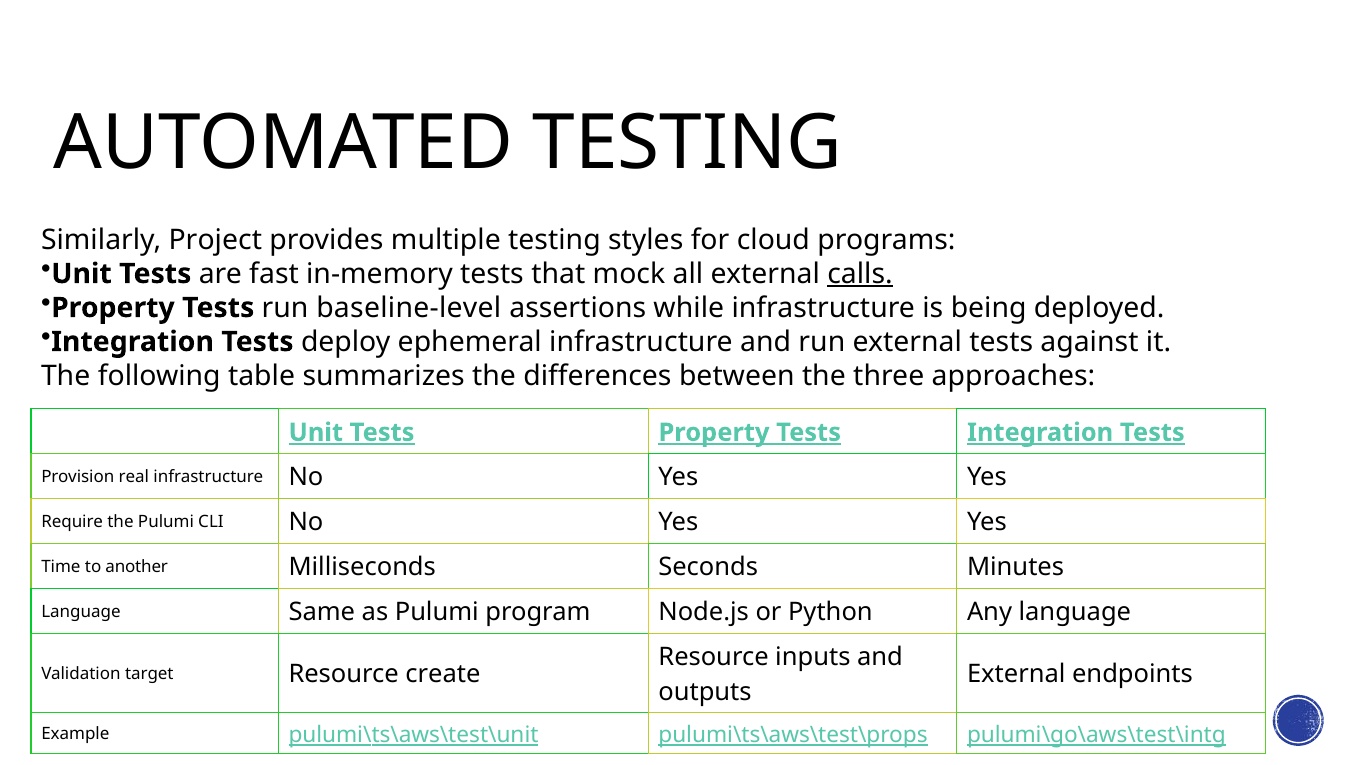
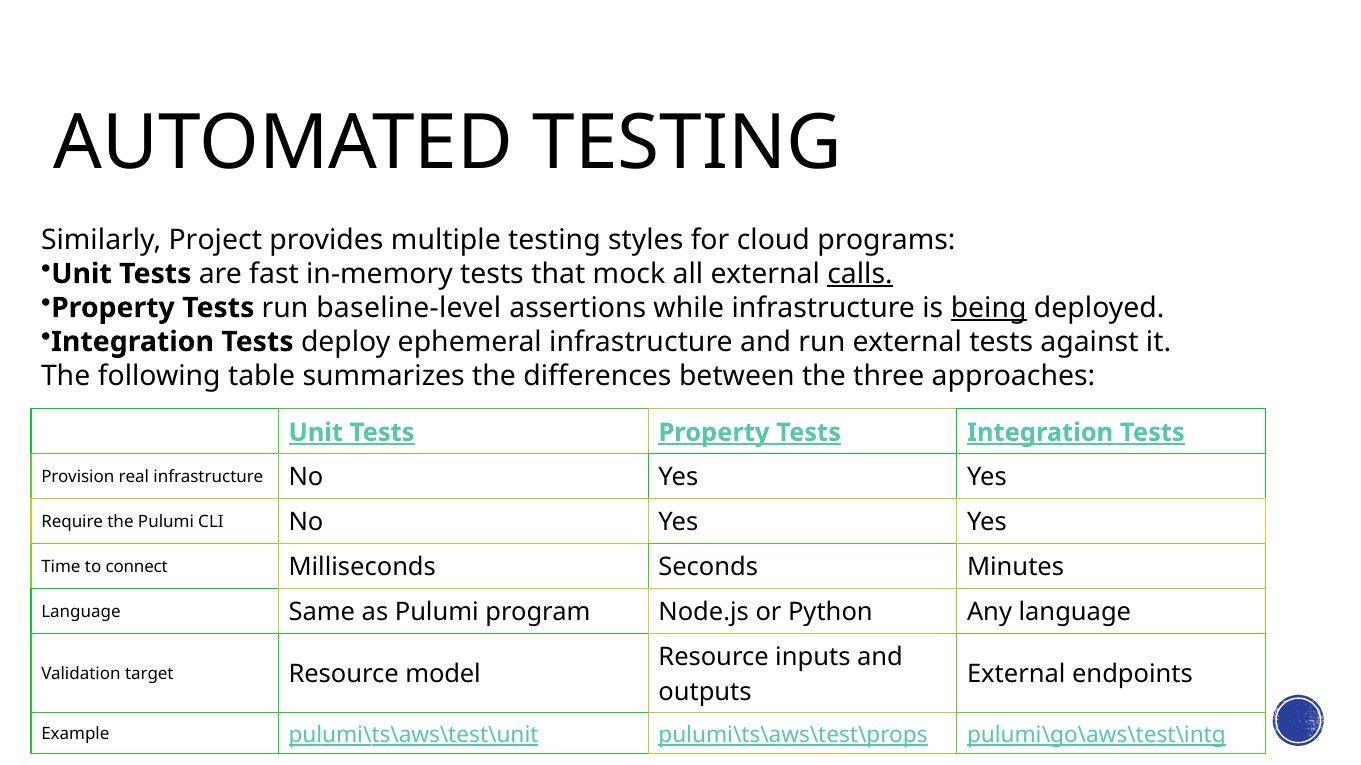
being underline: none -> present
another: another -> connect
create: create -> model
